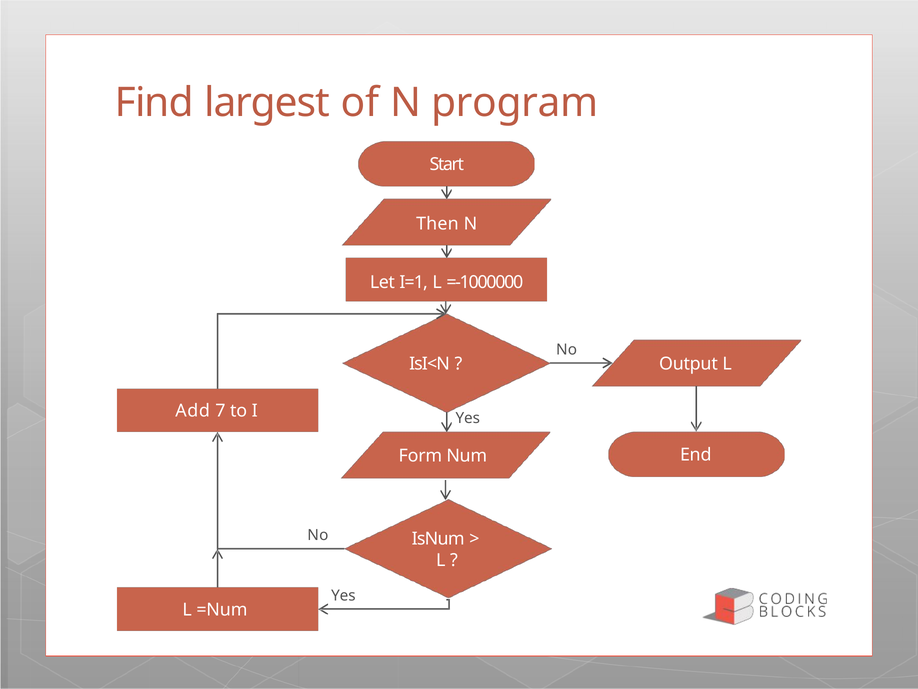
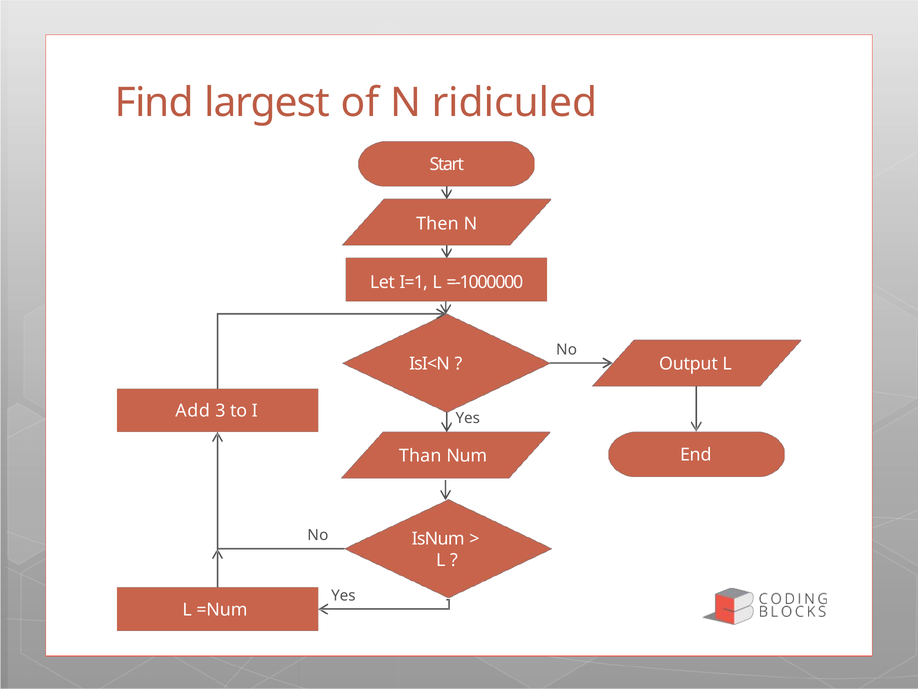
program: program -> ridiculed
7: 7 -> 3
Form: Form -> Than
